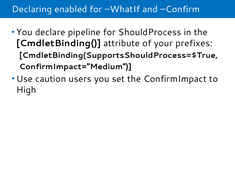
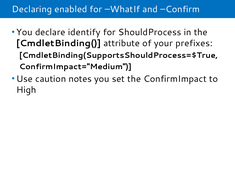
pipeline: pipeline -> identify
users: users -> notes
